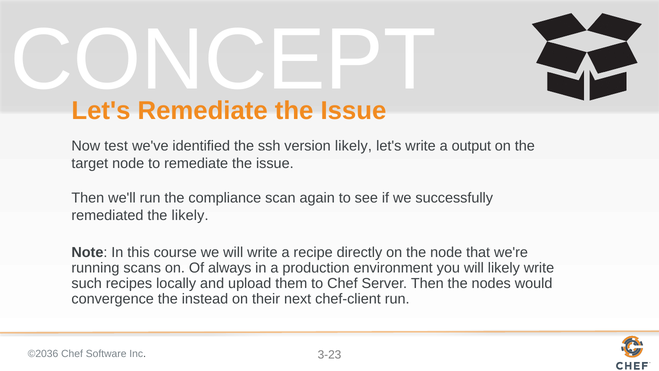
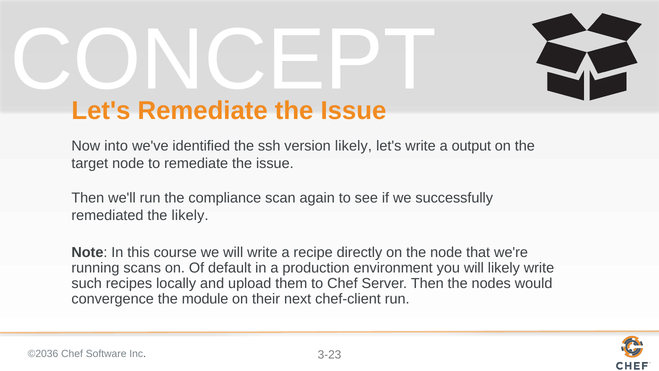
test: test -> into
always: always -> default
instead: instead -> module
